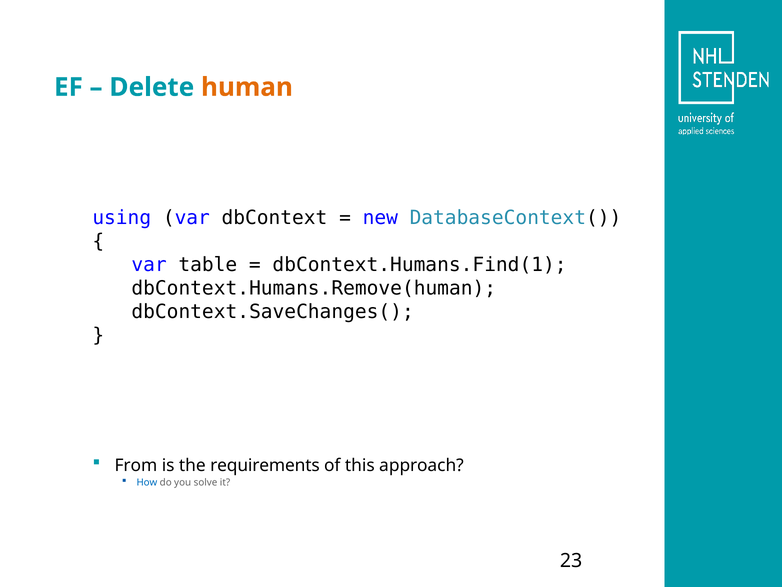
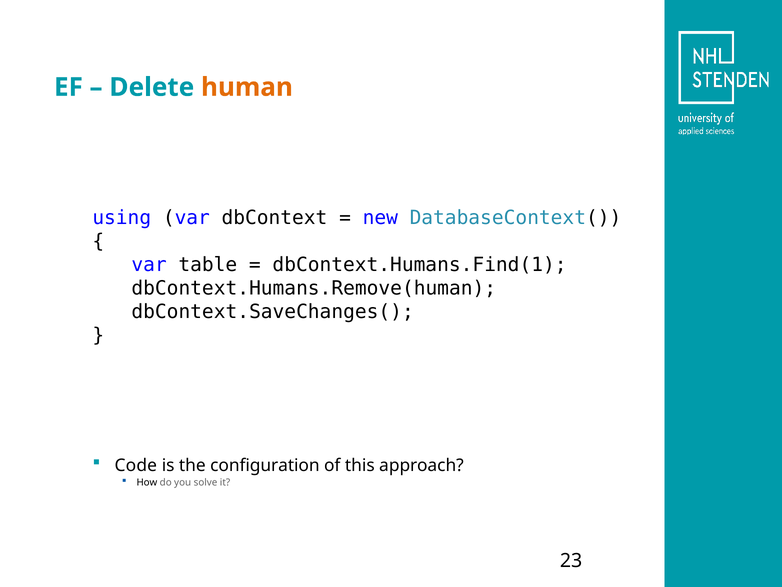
From: From -> Code
requirements: requirements -> configuration
How colour: blue -> black
